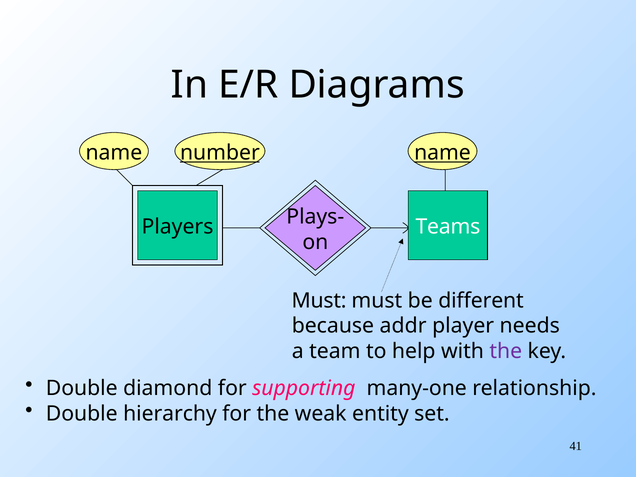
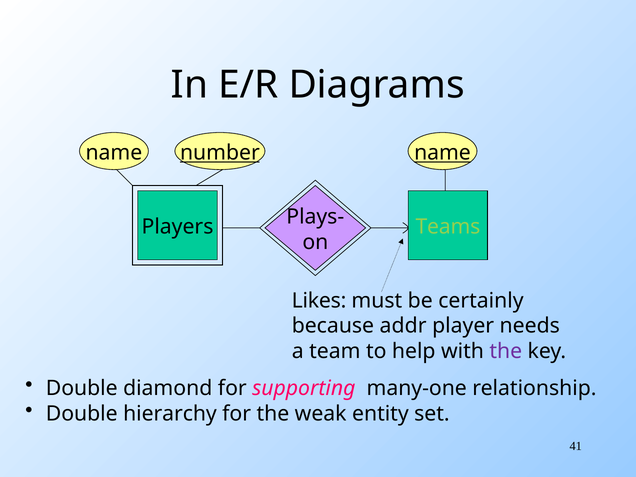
Teams colour: white -> light green
Must at (319, 301): Must -> Likes
different: different -> certainly
